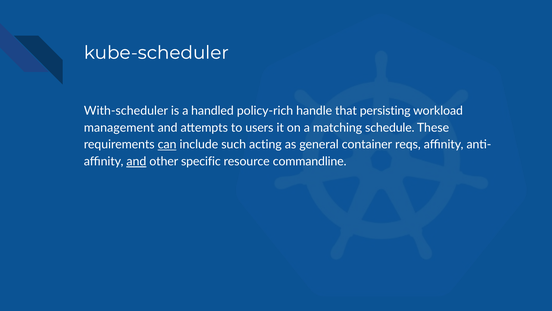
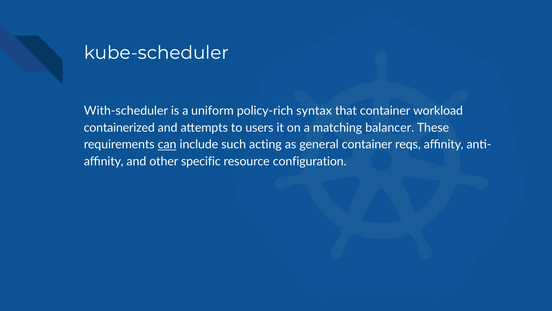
handled: handled -> uniform
handle: handle -> syntax
that persisting: persisting -> container
management: management -> containerized
schedule: schedule -> balancer
and at (136, 161) underline: present -> none
commandline: commandline -> configuration
